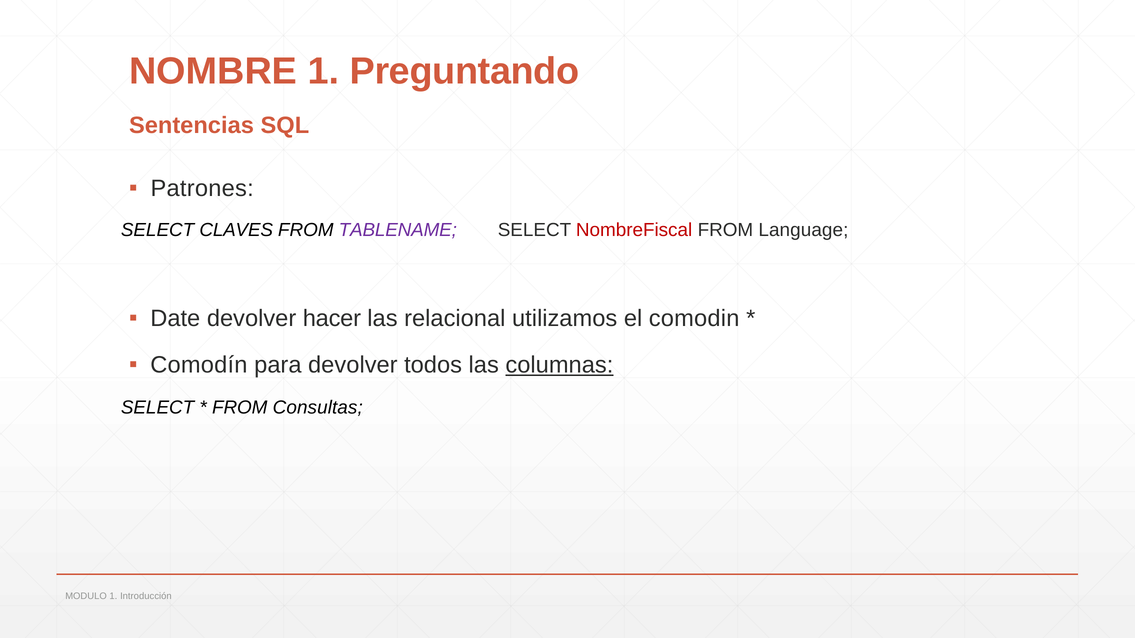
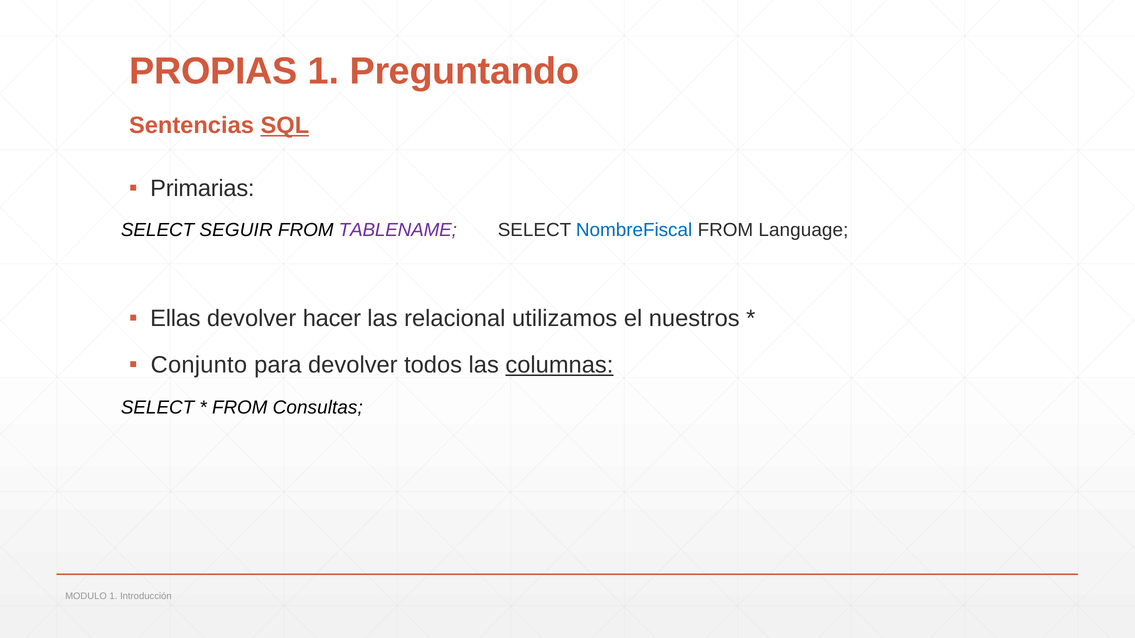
NOMBRE: NOMBRE -> PROPIAS
SQL underline: none -> present
Patrones: Patrones -> Primarias
CLAVES: CLAVES -> SEGUIR
NombreFiscal colour: red -> blue
Date: Date -> Ellas
comodin: comodin -> nuestros
Comodín: Comodín -> Conjunto
